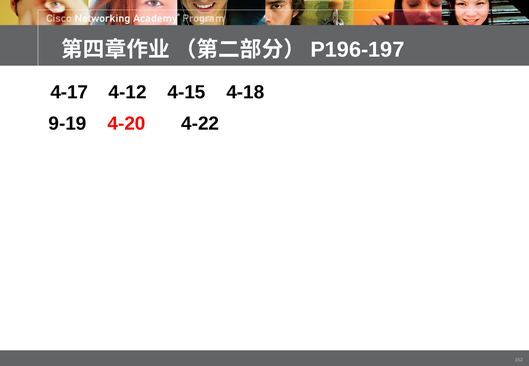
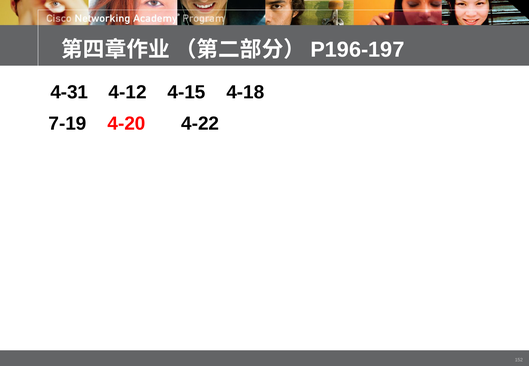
4-17: 4-17 -> 4-31
9-19: 9-19 -> 7-19
